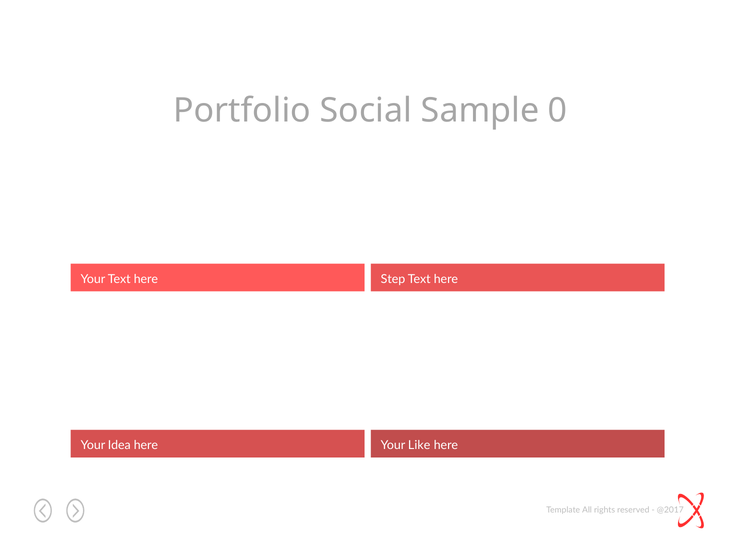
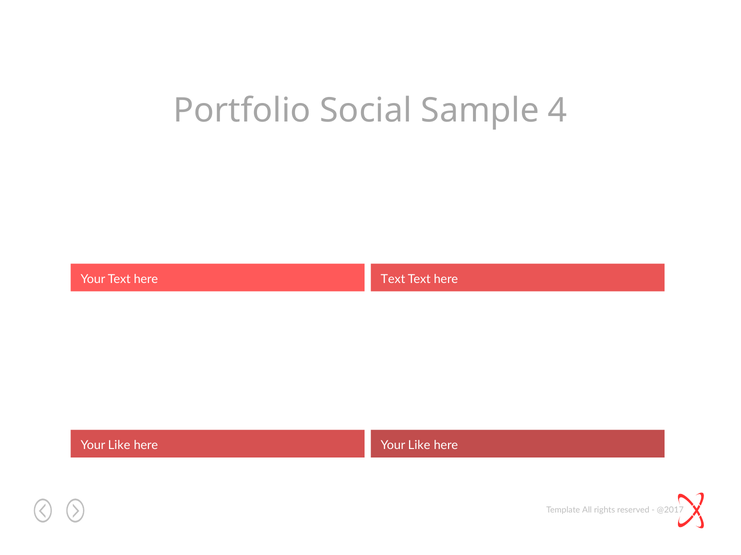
0: 0 -> 4
here Step: Step -> Text
Idea at (119, 446): Idea -> Like
